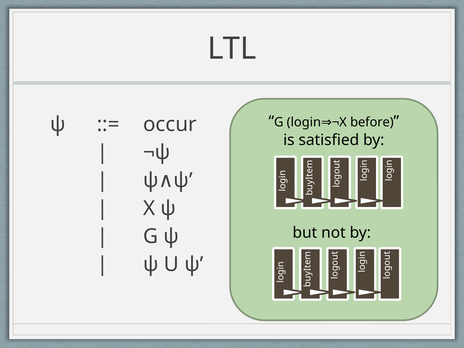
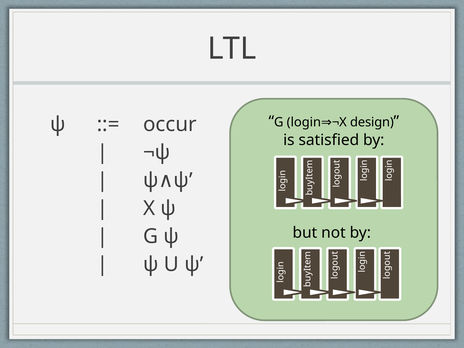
before: before -> design
